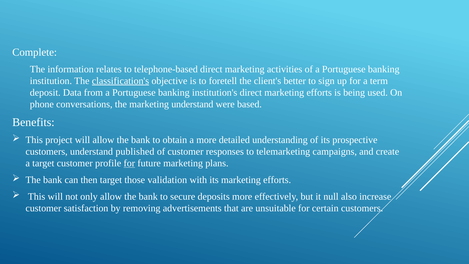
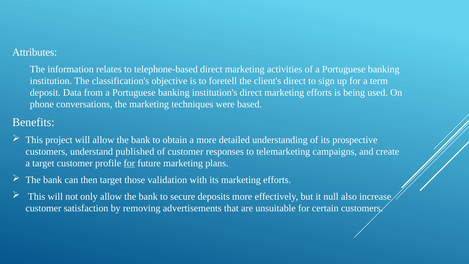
Complete: Complete -> Attributes
classification's underline: present -> none
client's better: better -> direct
marketing understand: understand -> techniques
